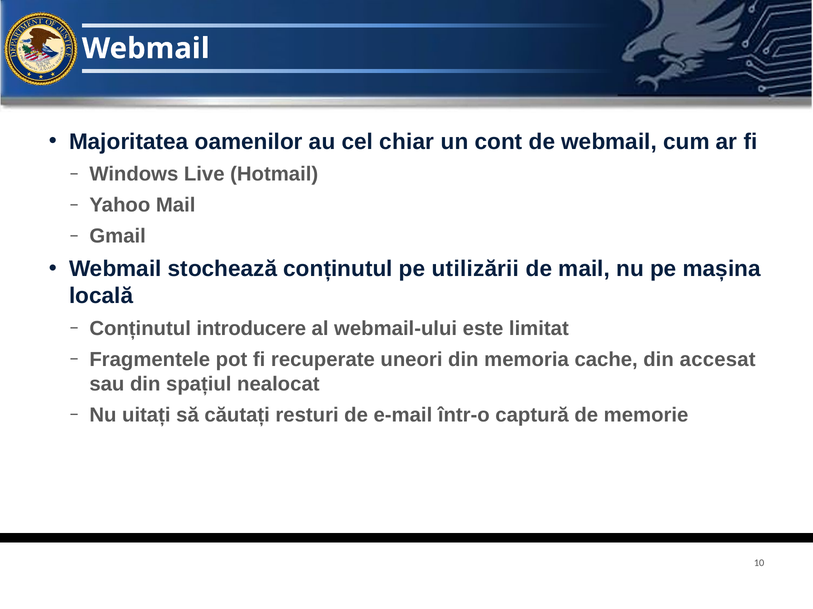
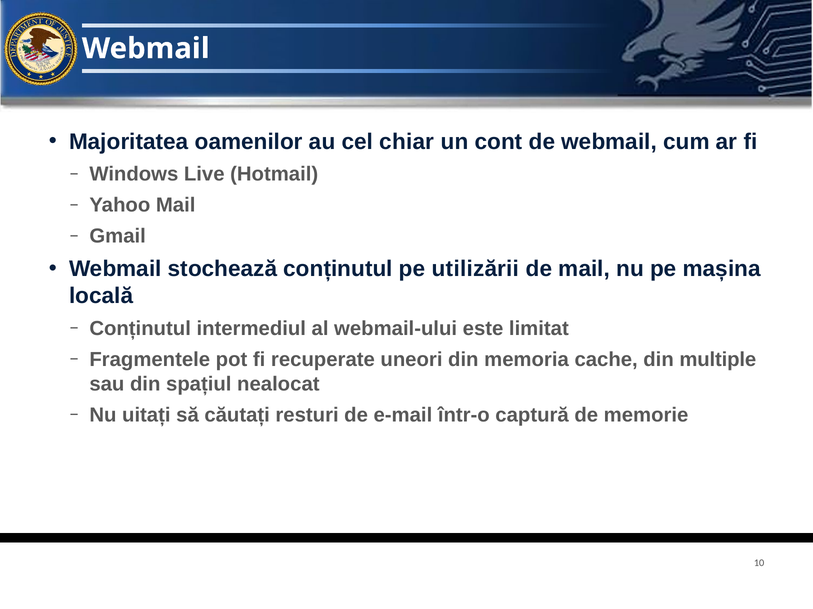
introducere: introducere -> intermediul
accesat: accesat -> multiple
